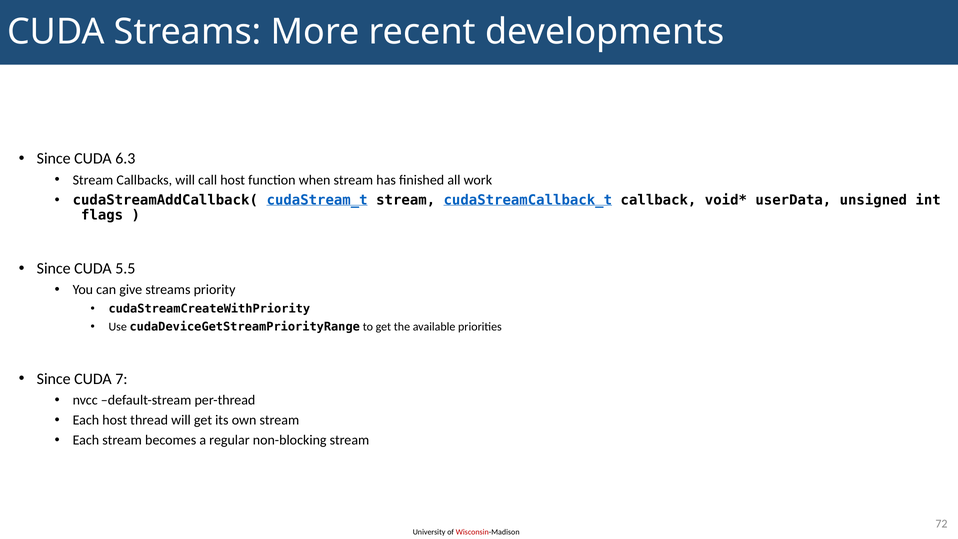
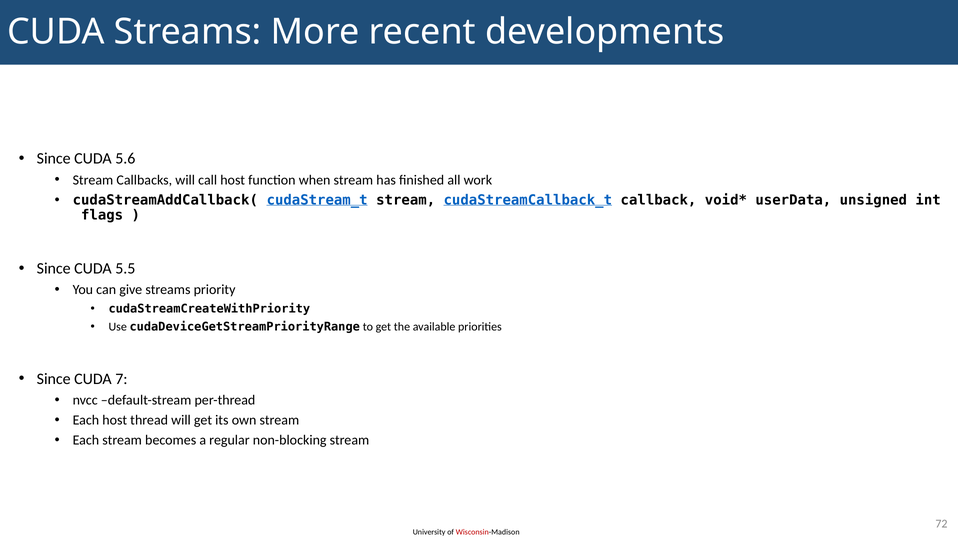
6.3: 6.3 -> 5.6
